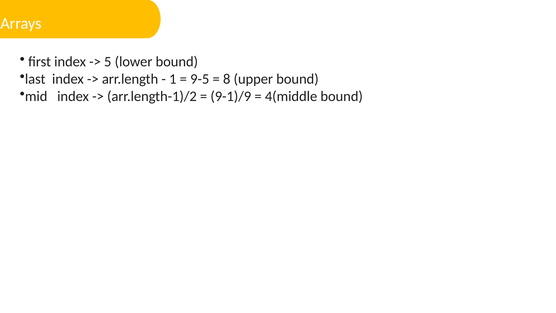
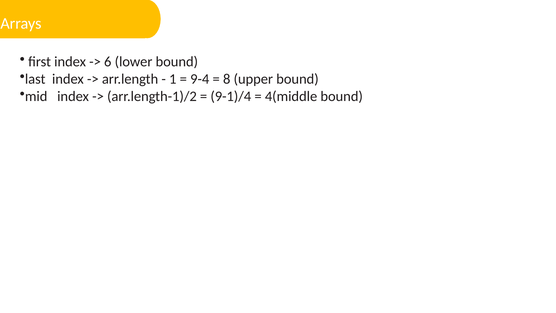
5: 5 -> 6
9-5: 9-5 -> 9-4
9-1)/9: 9-1)/9 -> 9-1)/4
